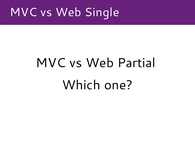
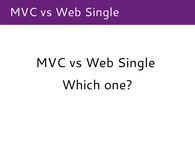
Partial at (136, 63): Partial -> Single
